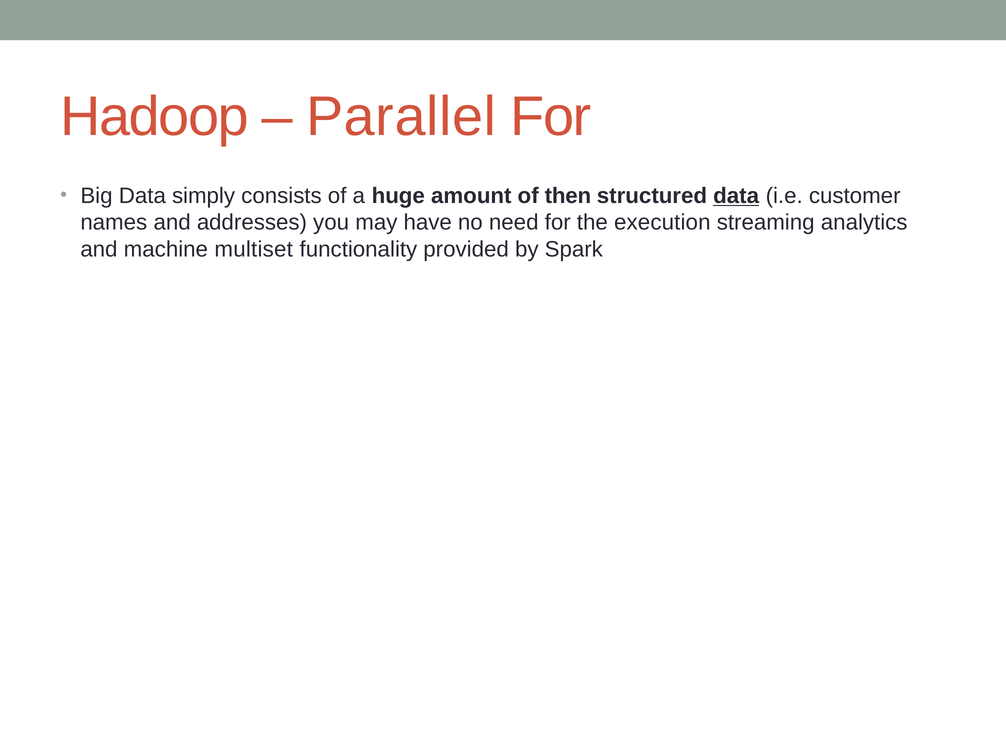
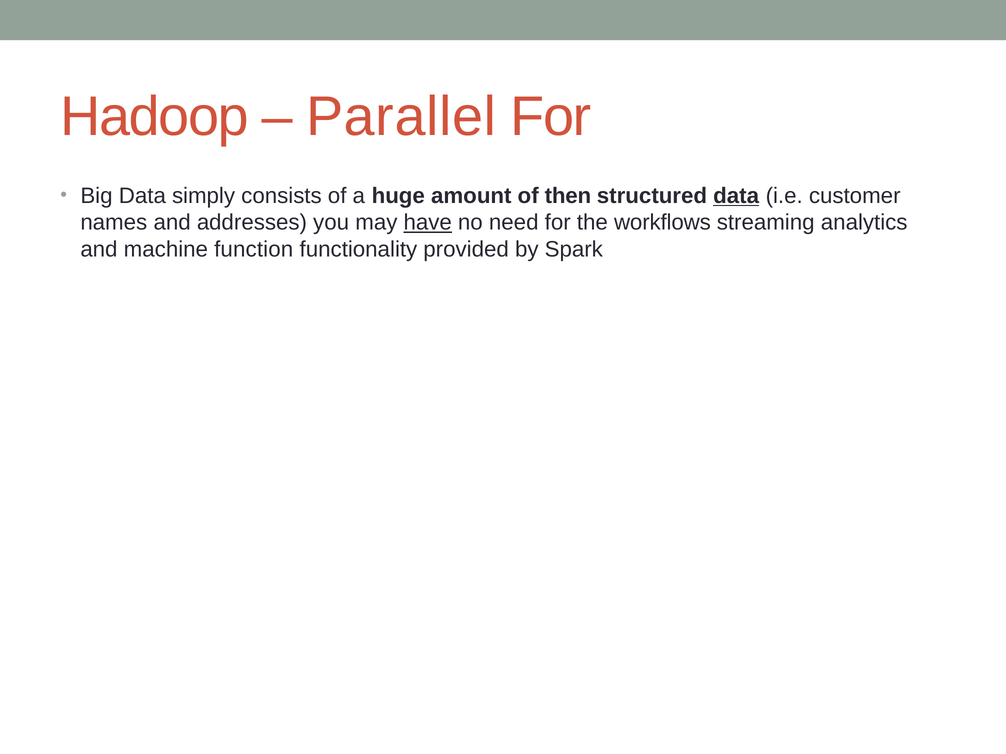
have underline: none -> present
execution: execution -> workflows
multiset: multiset -> function
